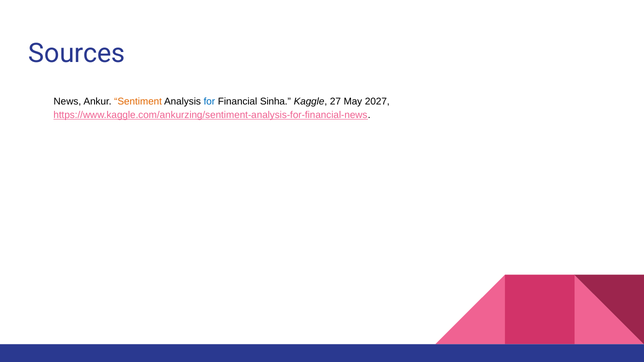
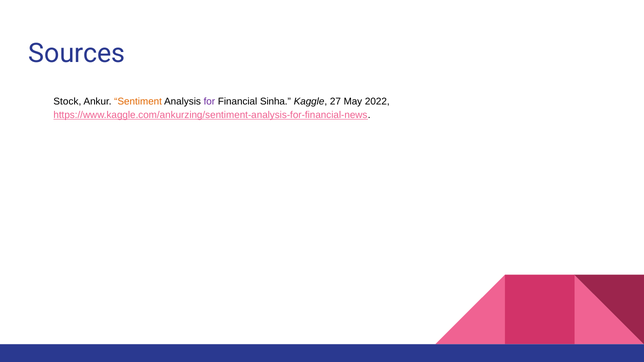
News: News -> Stock
for colour: blue -> purple
2027: 2027 -> 2022
